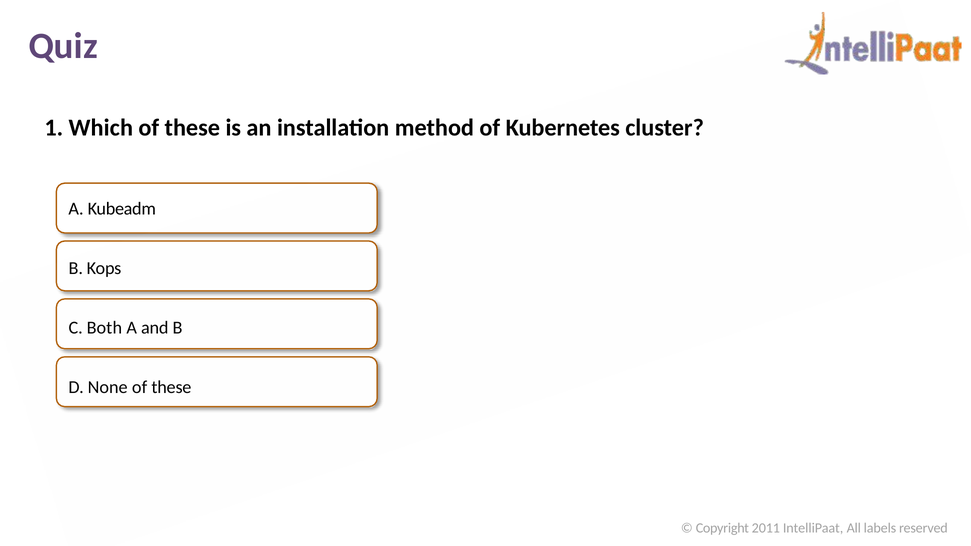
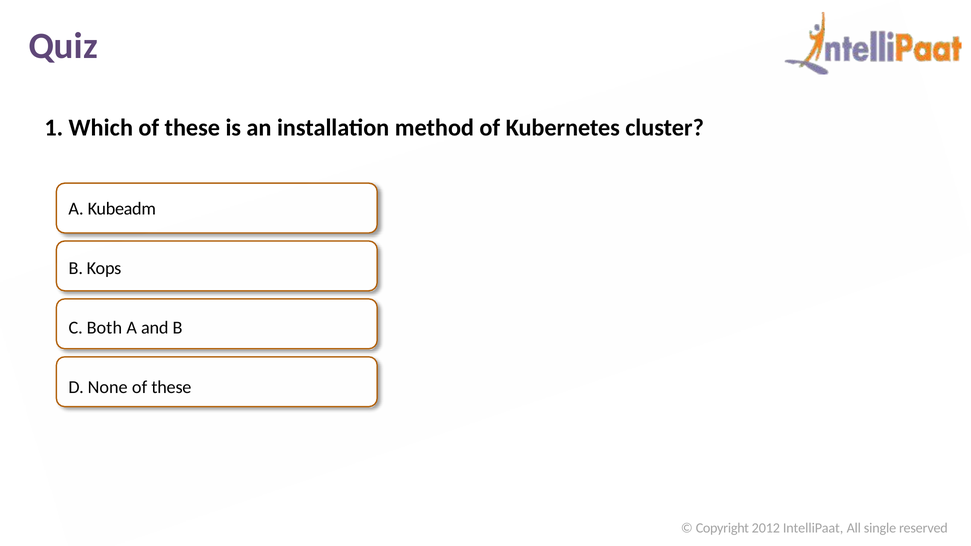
2011: 2011 -> 2012
labels: labels -> single
